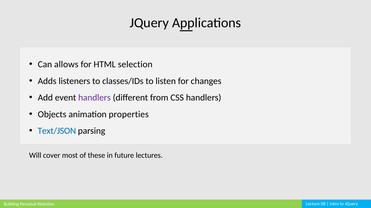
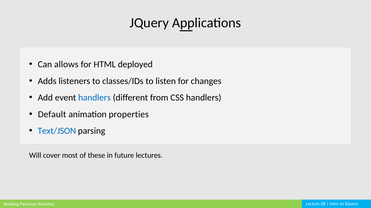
selection: selection -> deployed
handlers at (94, 98) colour: purple -> blue
Objects: Objects -> Default
